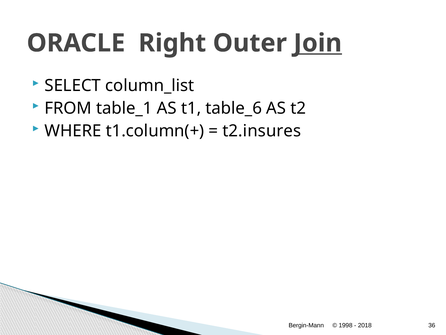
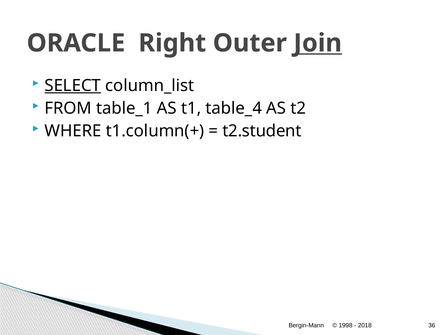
SELECT underline: none -> present
table_6: table_6 -> table_4
t2.insures: t2.insures -> t2.student
